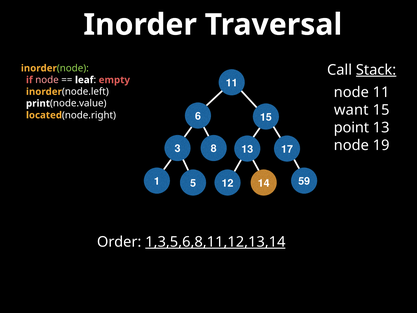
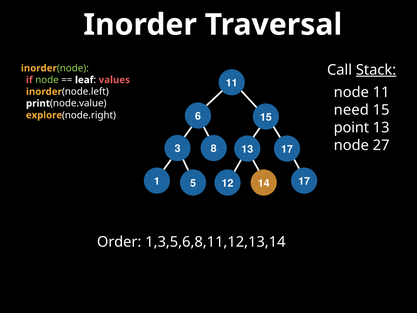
node at (47, 80) colour: pink -> light green
empty: empty -> values
want: want -> need
located: located -> explore
19: 19 -> 27
59 at (304, 181): 59 -> 17
1,3,5,6,8,11,12,13,14 underline: present -> none
